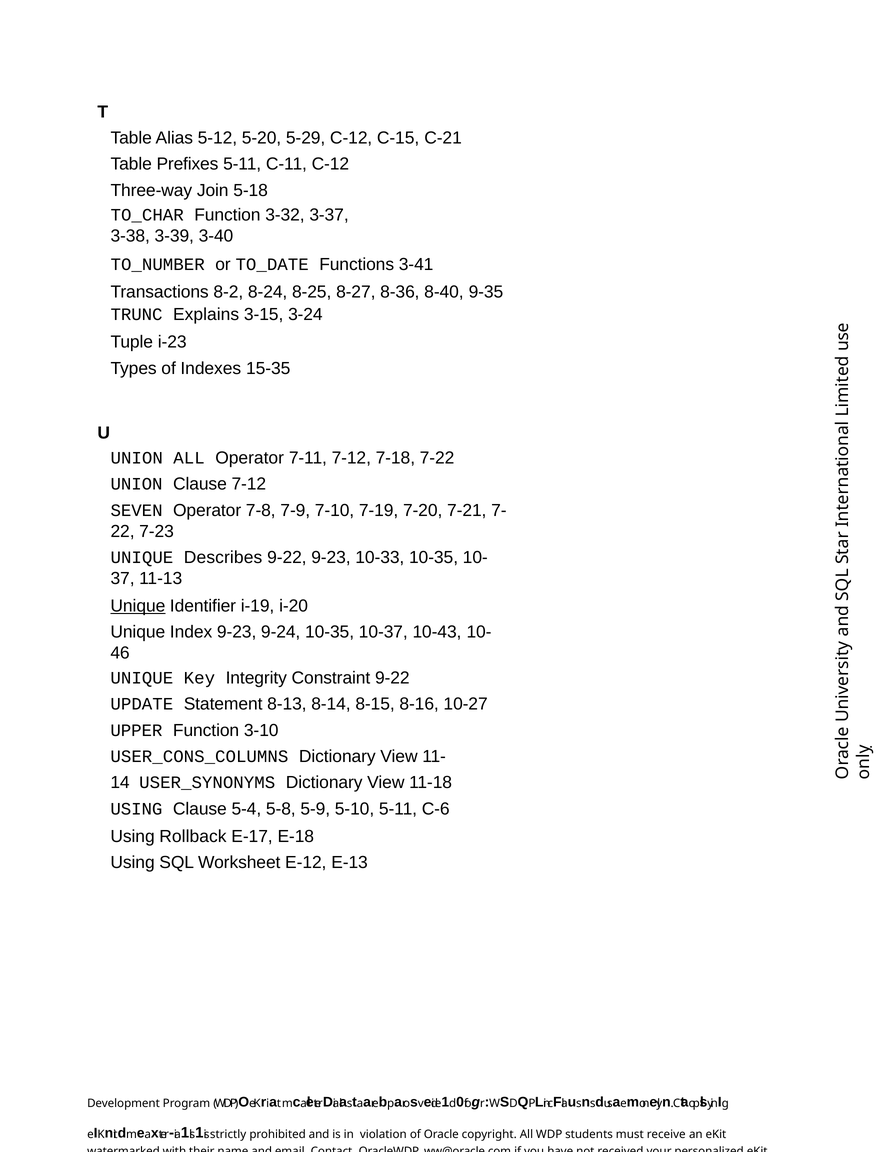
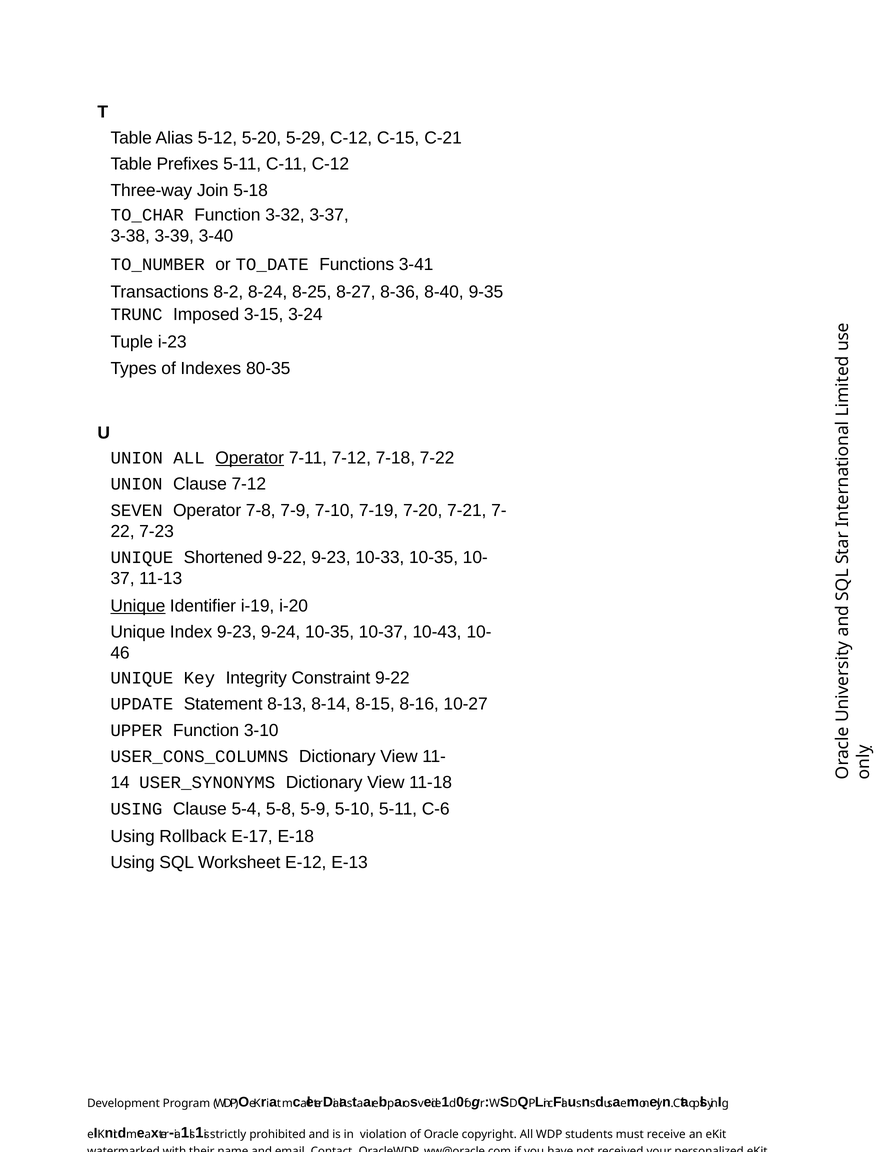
Explains: Explains -> Imposed
15-35: 15-35 -> 80-35
Operator at (250, 458) underline: none -> present
Describes: Describes -> Shortened
